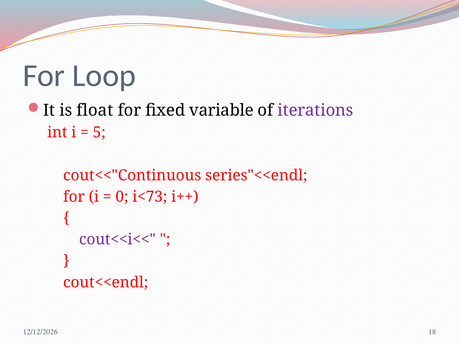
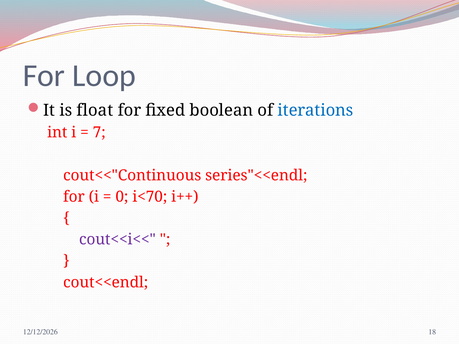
variable: variable -> boolean
iterations colour: purple -> blue
5: 5 -> 7
i<73: i<73 -> i<70
